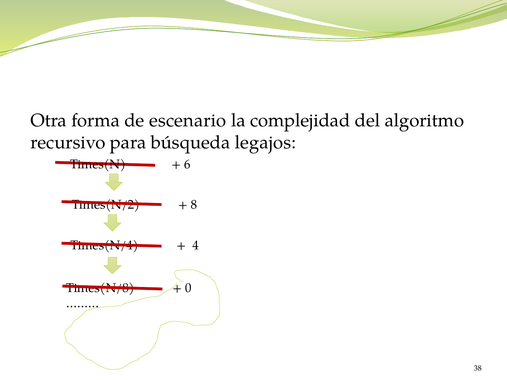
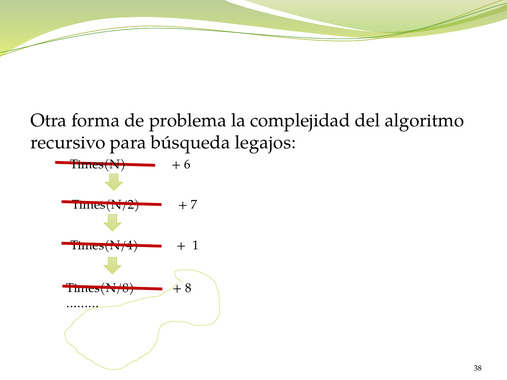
escenario: escenario -> problema
8: 8 -> 7
4: 4 -> 1
0: 0 -> 8
